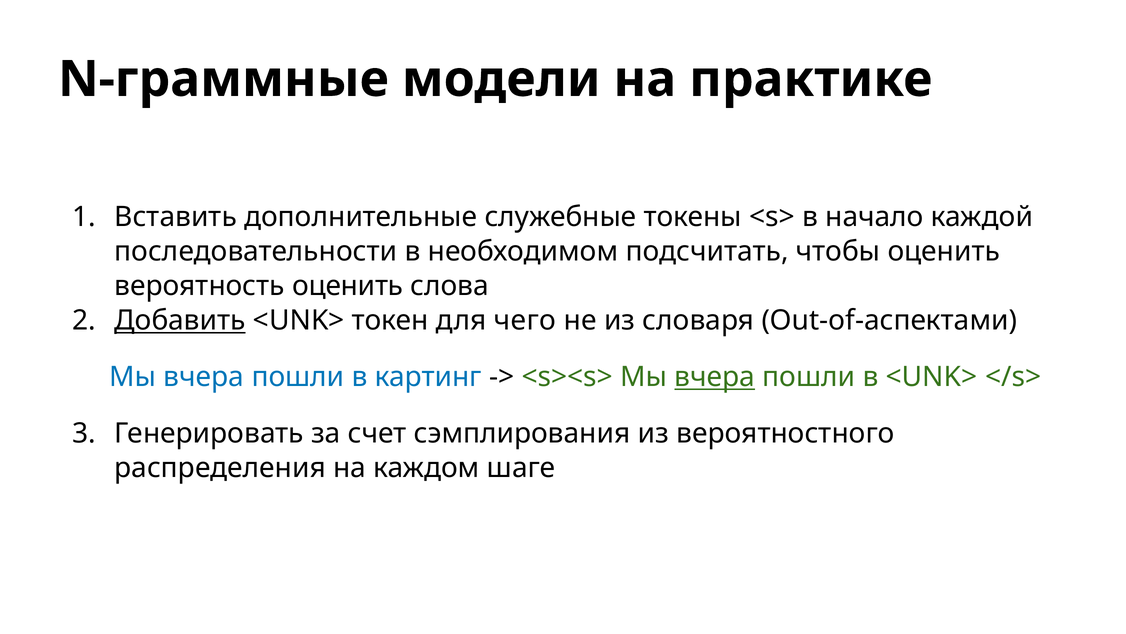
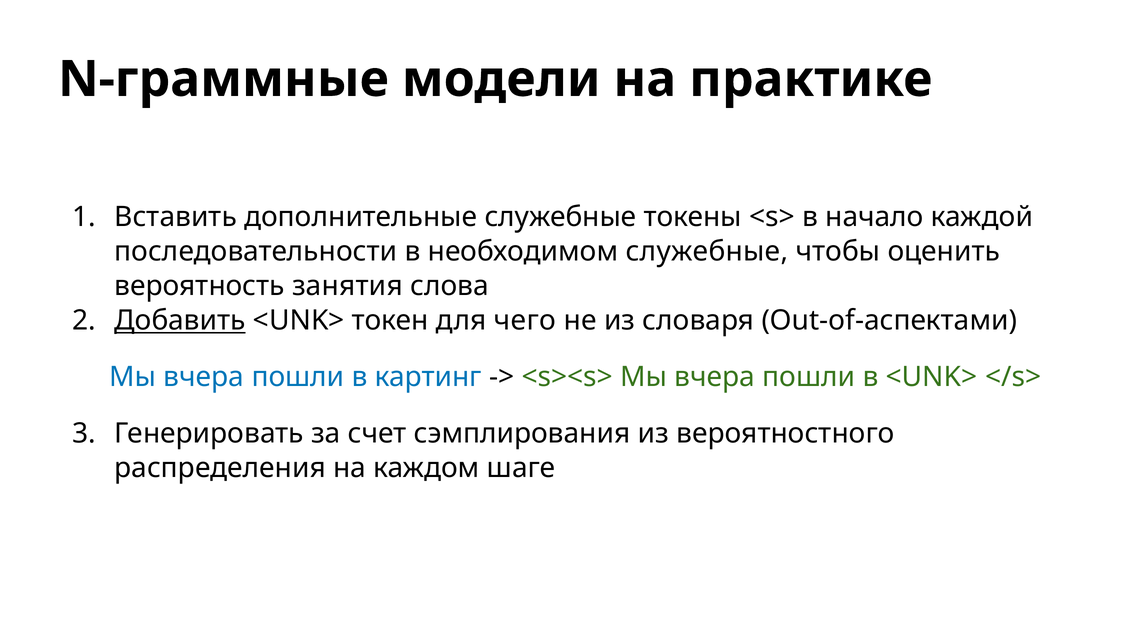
необходимом подсчитать: подсчитать -> служебные
вероятность оценить: оценить -> занятия
вчера at (715, 377) underline: present -> none
